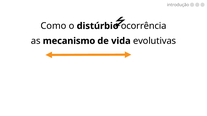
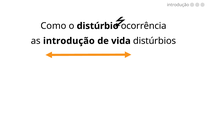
as mecanismo: mecanismo -> introdução
vida evolutivas: evolutivas -> distúrbios
